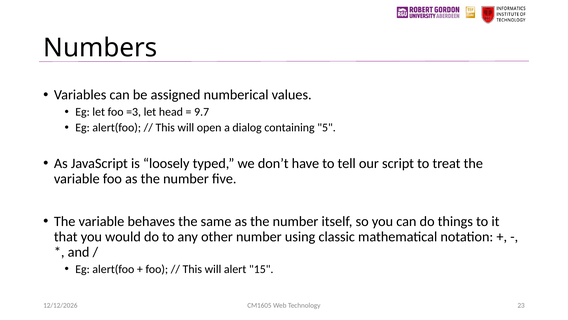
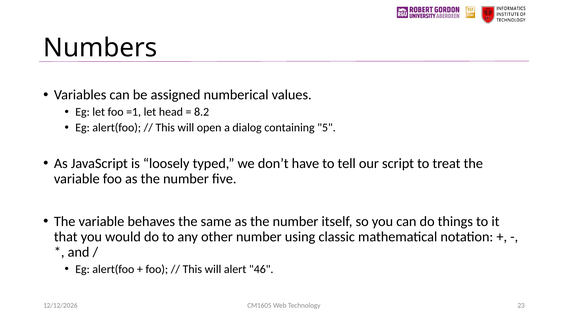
=3: =3 -> =1
9.7: 9.7 -> 8.2
15: 15 -> 46
